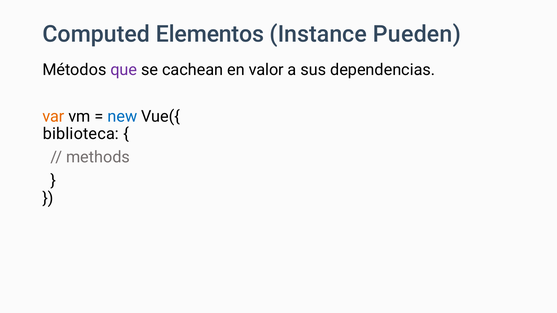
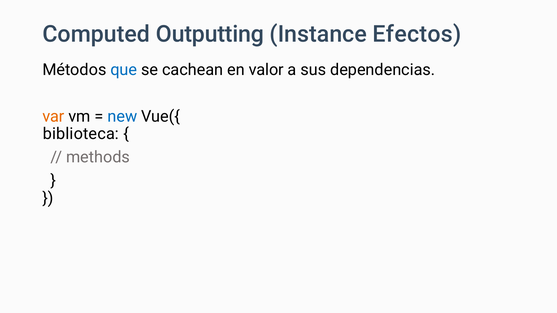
Elementos: Elementos -> Outputting
Pueden: Pueden -> Efectos
que colour: purple -> blue
